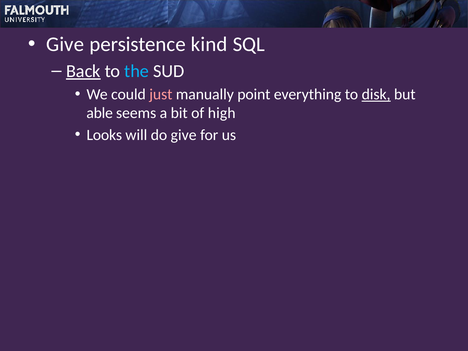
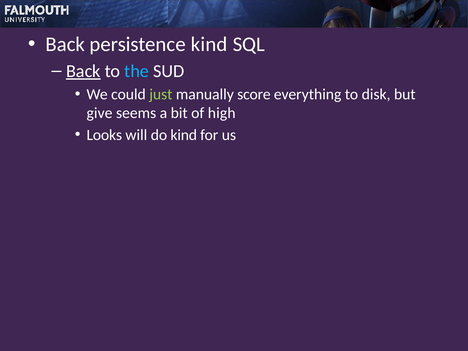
Give at (65, 44): Give -> Back
just colour: pink -> light green
point: point -> score
disk underline: present -> none
able: able -> give
do give: give -> kind
